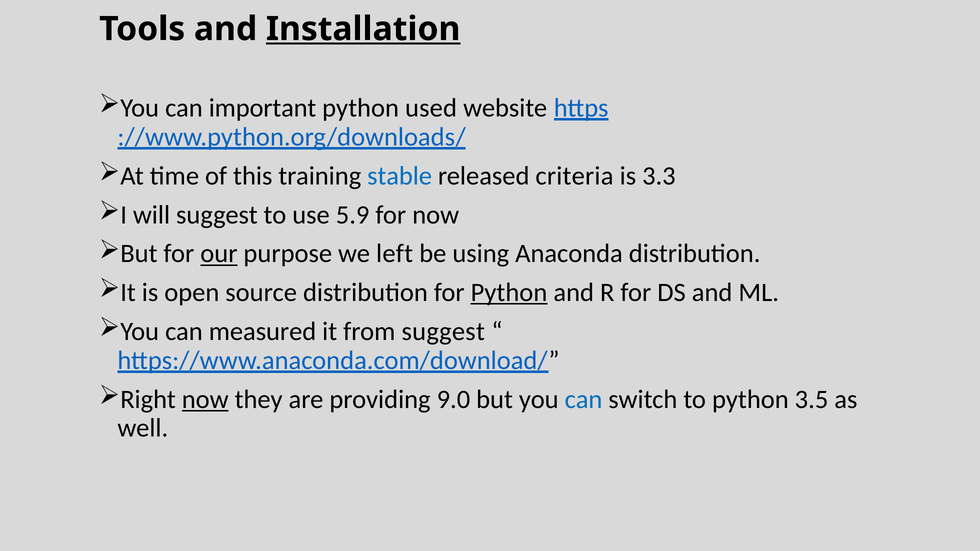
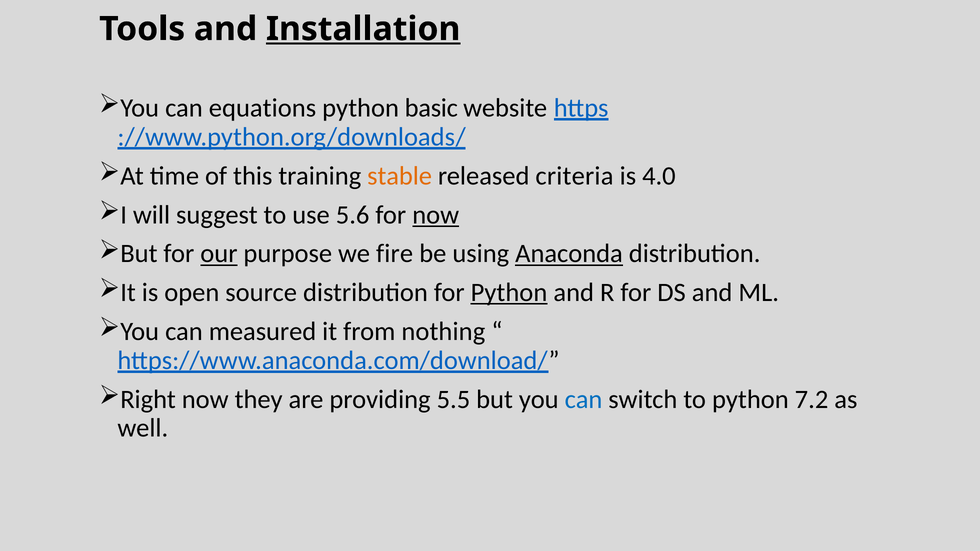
important: important -> equations
used: used -> basic
stable colour: blue -> orange
3.3: 3.3 -> 4.0
5.9: 5.9 -> 5.6
now at (436, 215) underline: none -> present
left: left -> fire
Anaconda underline: none -> present
from suggest: suggest -> nothing
now at (205, 400) underline: present -> none
9.0: 9.0 -> 5.5
3.5: 3.5 -> 7.2
